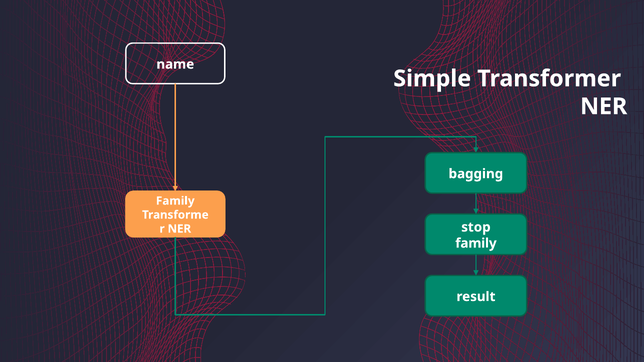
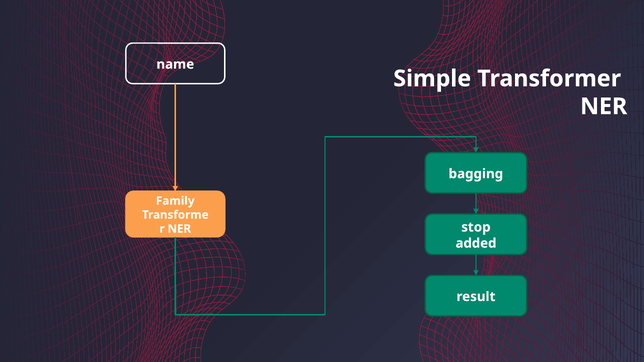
family at (476, 243): family -> added
